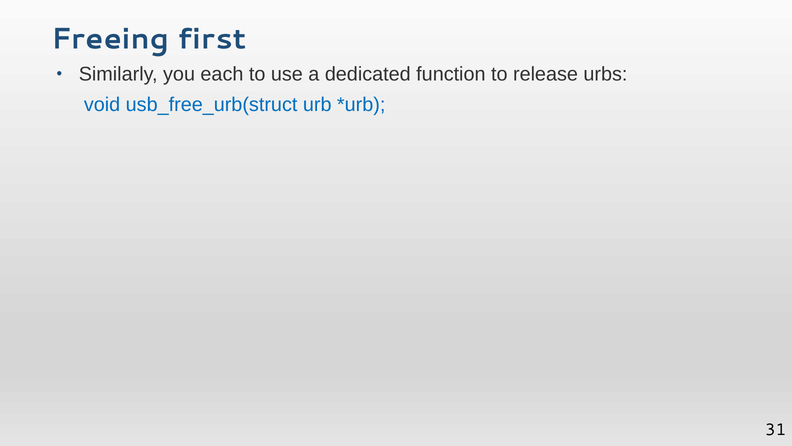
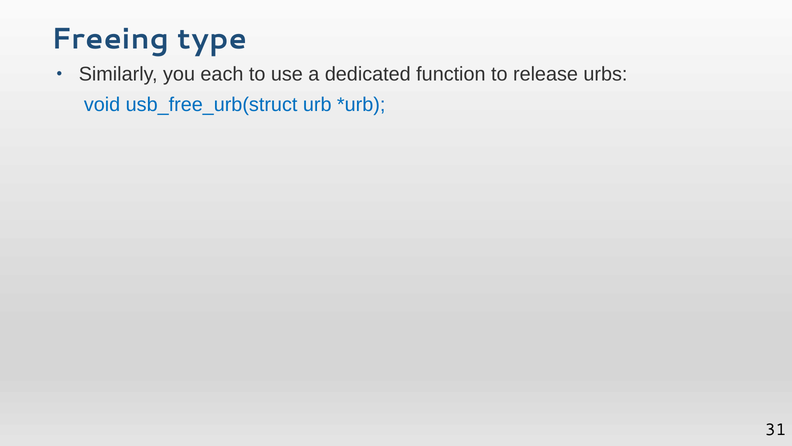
first: first -> type
